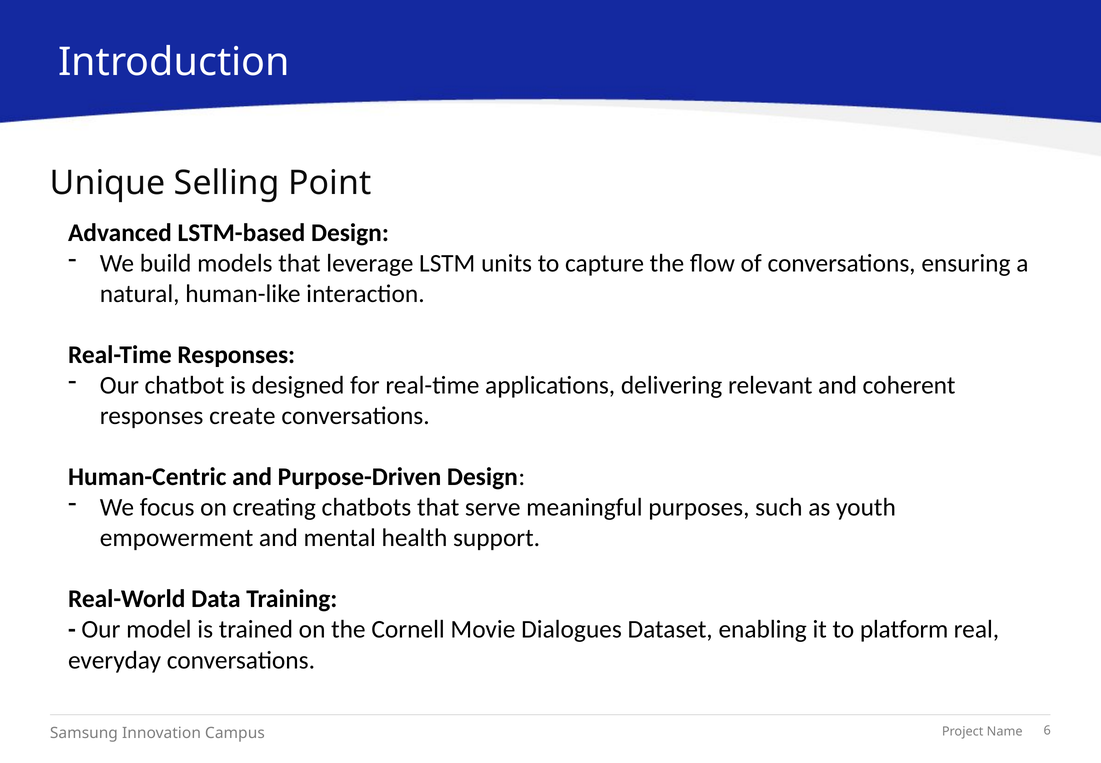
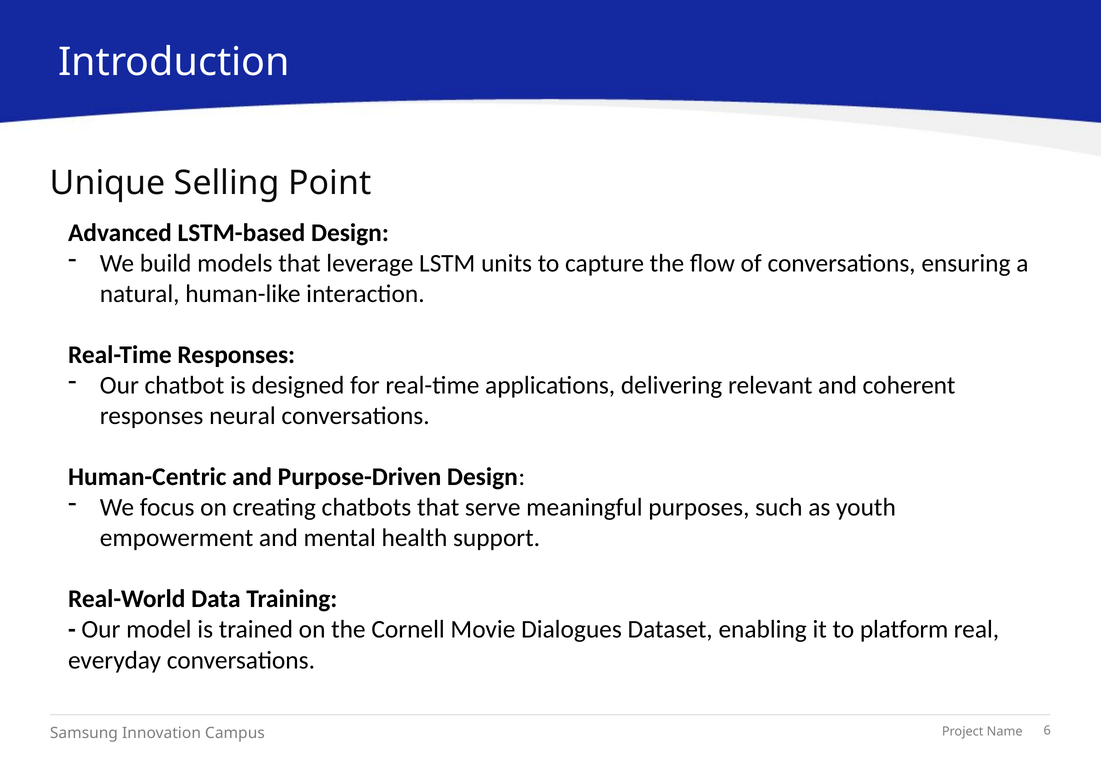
create: create -> neural
